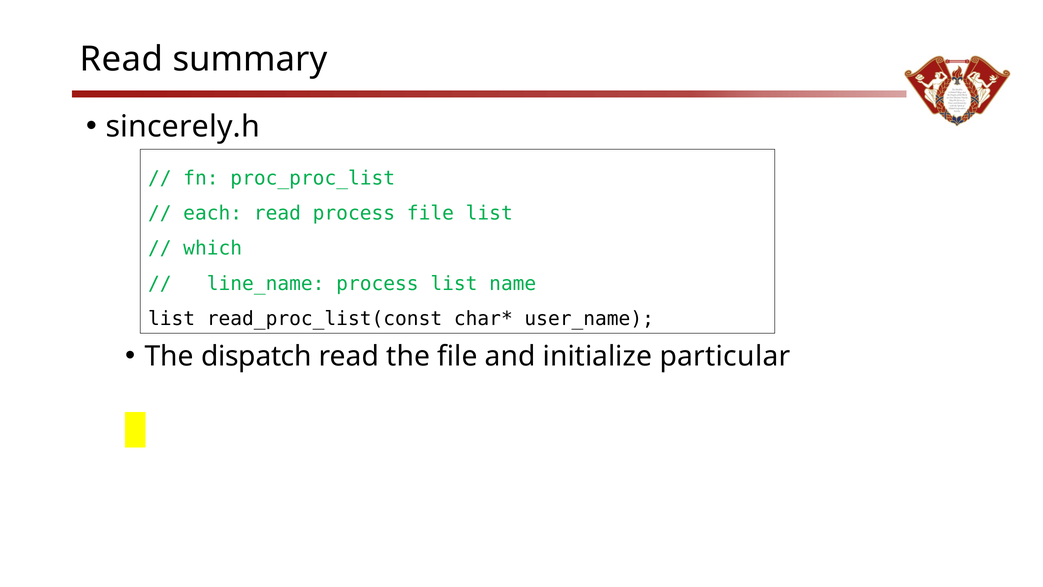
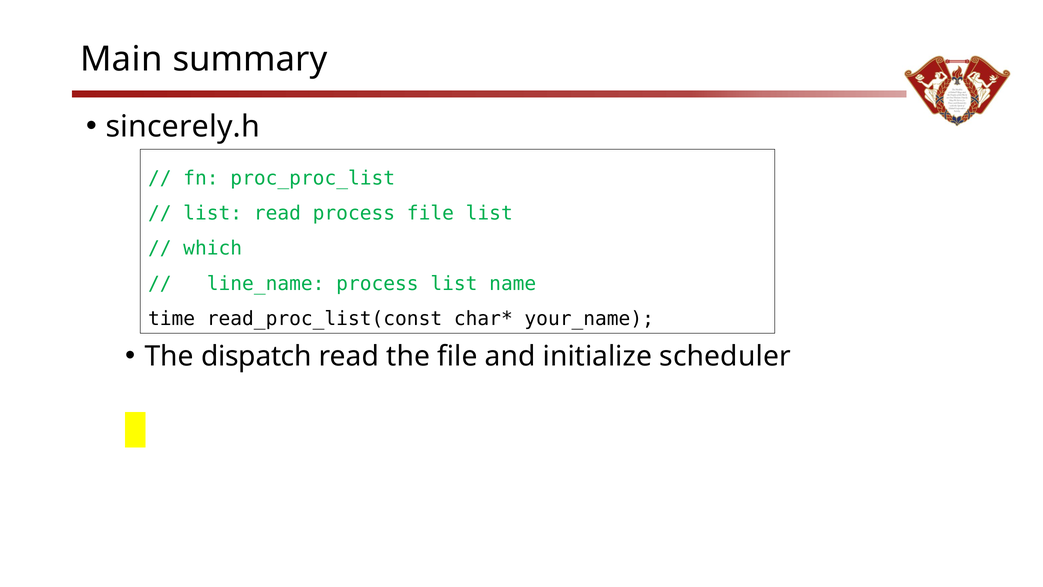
Read at (121, 59): Read -> Main
each at (213, 213): each -> list
list at (172, 319): list -> time
user_name: user_name -> your_name
particular: particular -> scheduler
